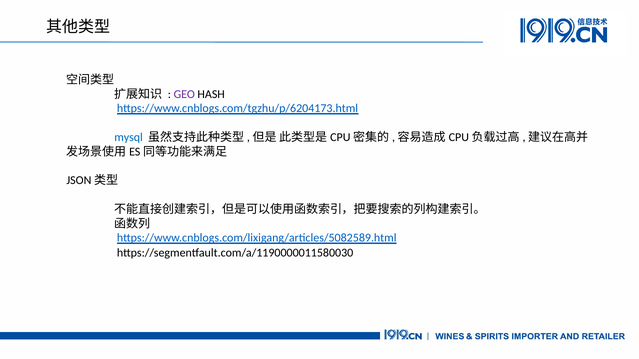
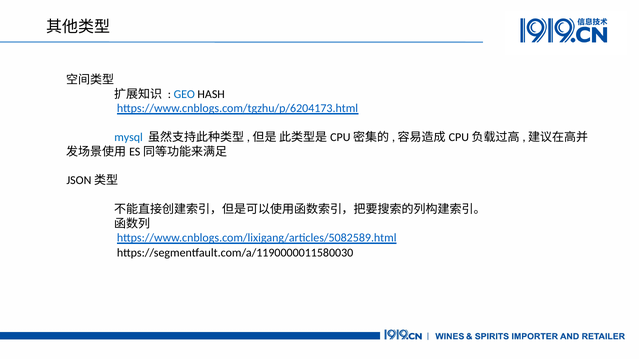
GEO colour: purple -> blue
